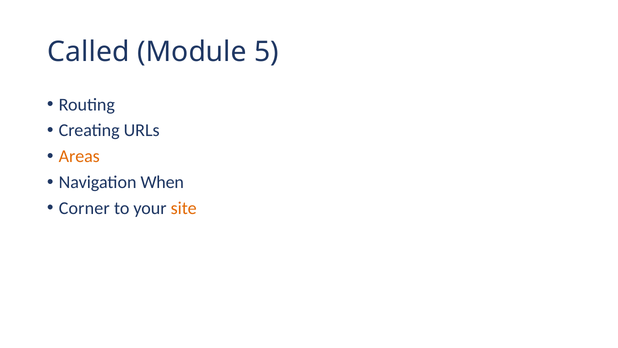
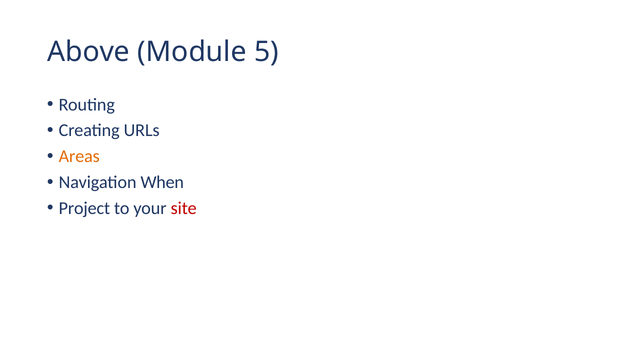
Called: Called -> Above
Corner: Corner -> Project
site colour: orange -> red
